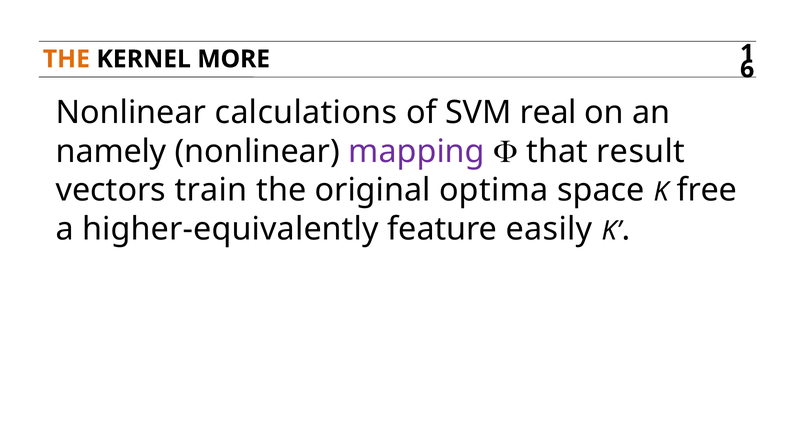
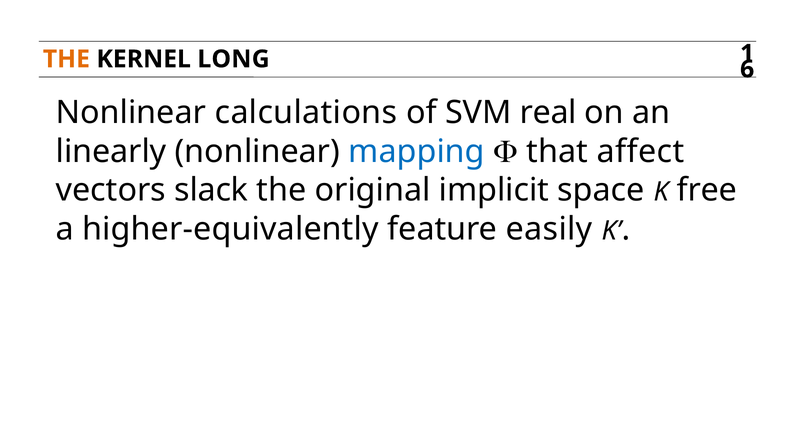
MORE: MORE -> LONG
namely: namely -> linearly
mapping colour: purple -> blue
result: result -> affect
train: train -> slack
optima: optima -> implicit
